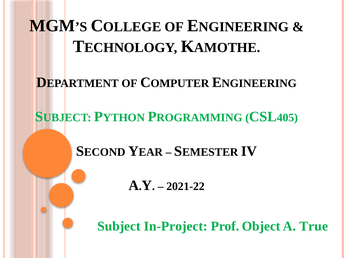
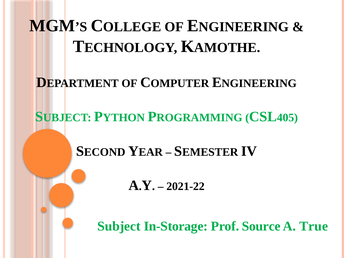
In-Project: In-Project -> In-Storage
Object: Object -> Source
